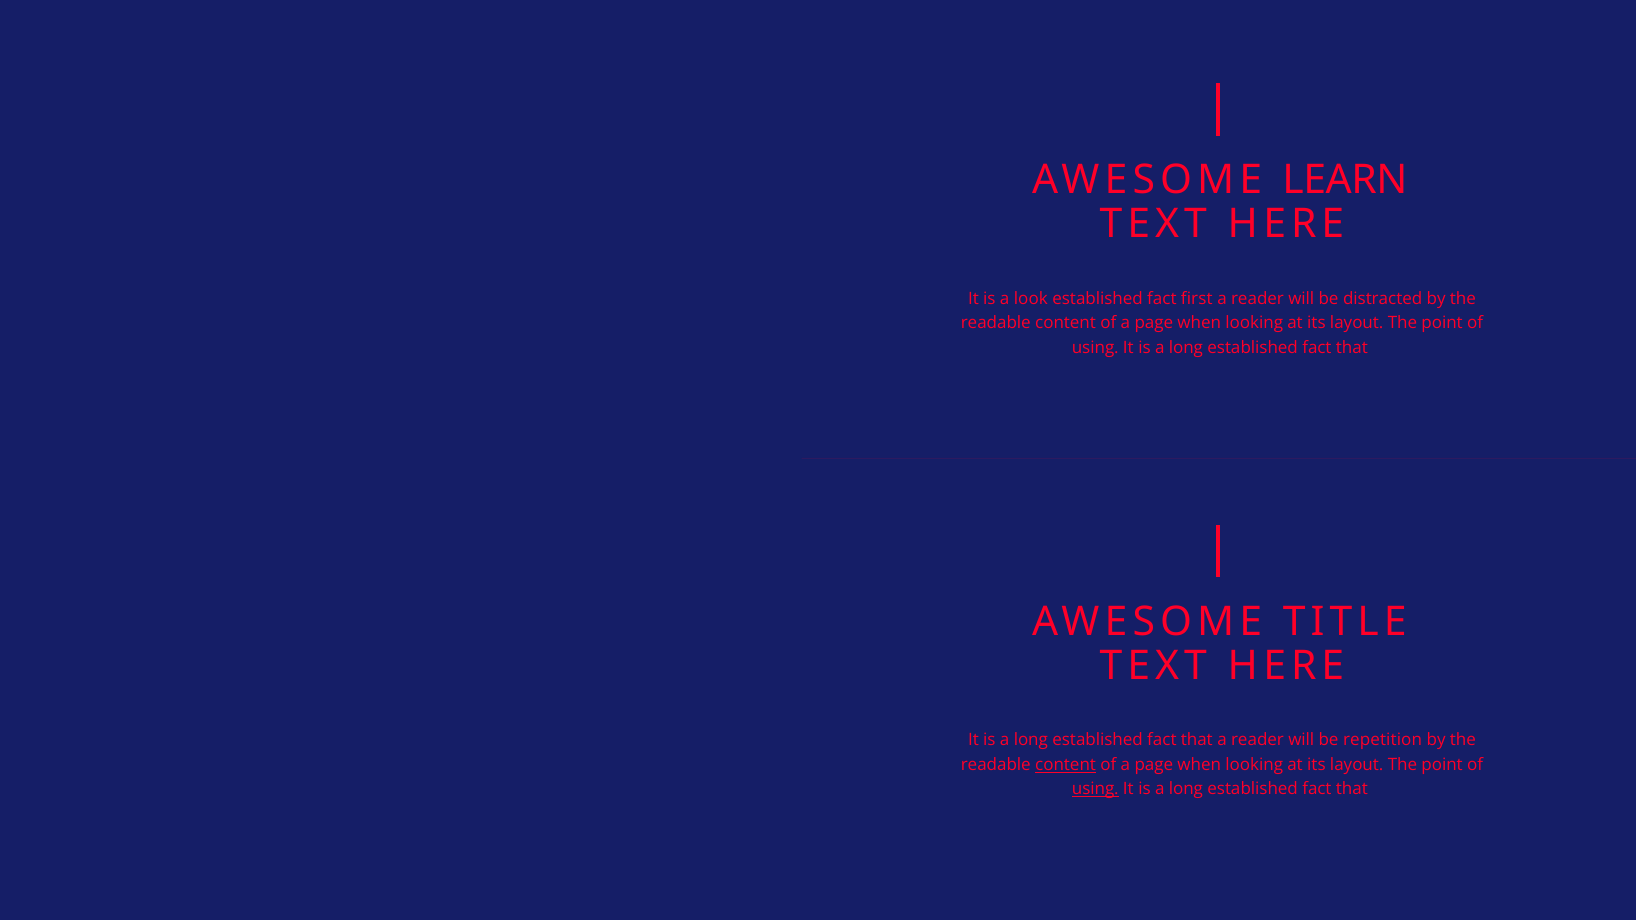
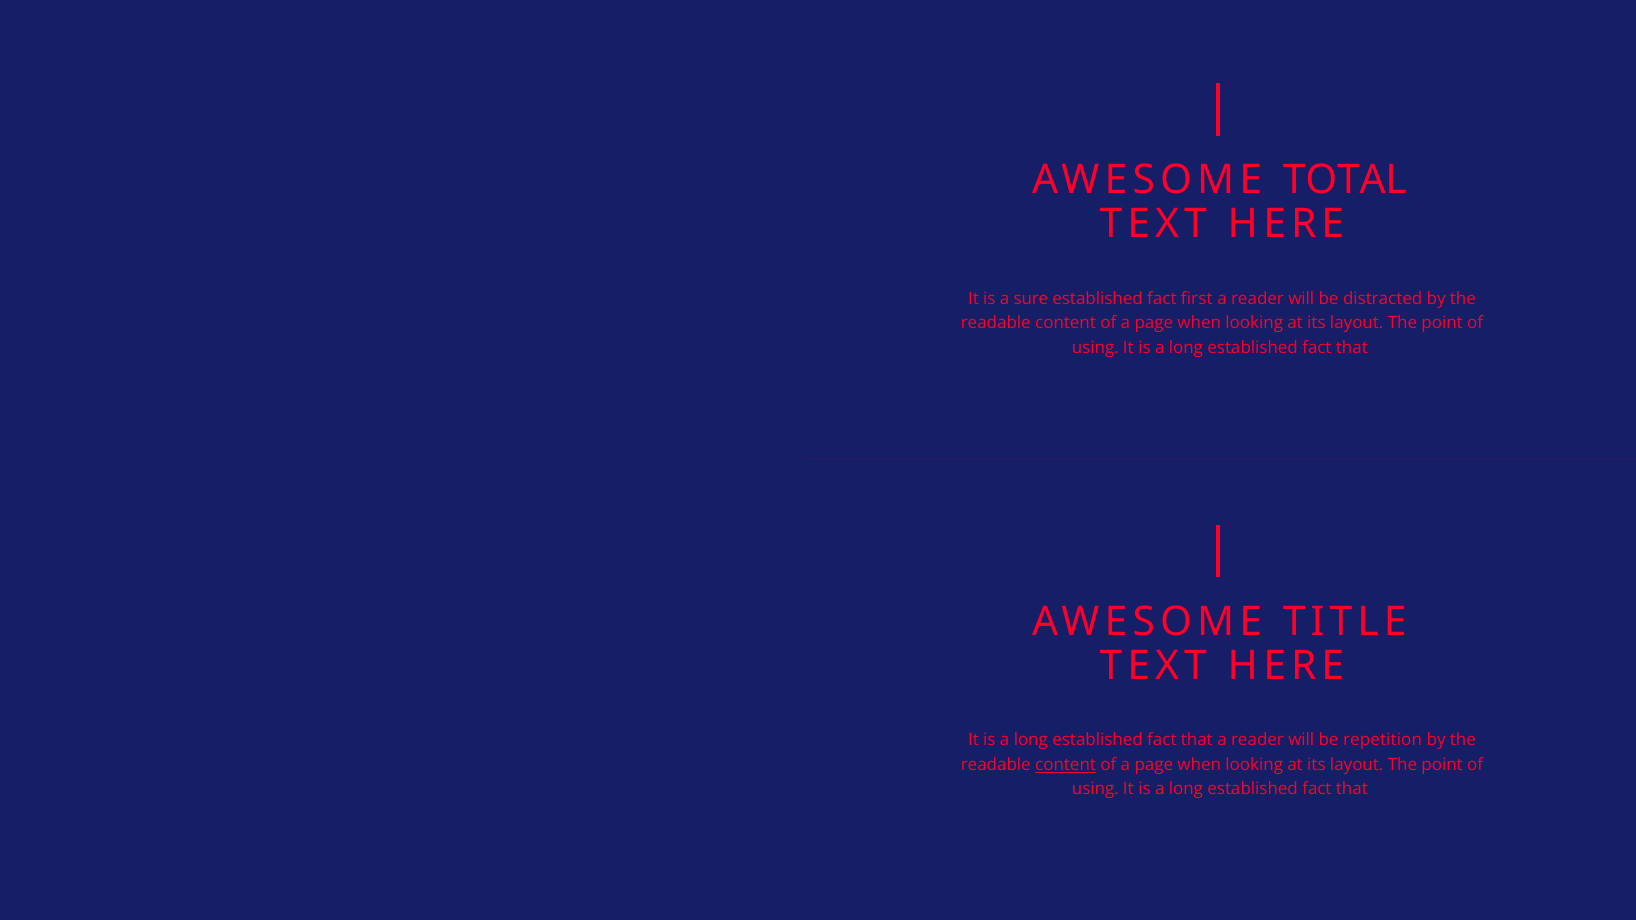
LEARN: LEARN -> TOTAL
look: look -> sure
using at (1095, 790) underline: present -> none
